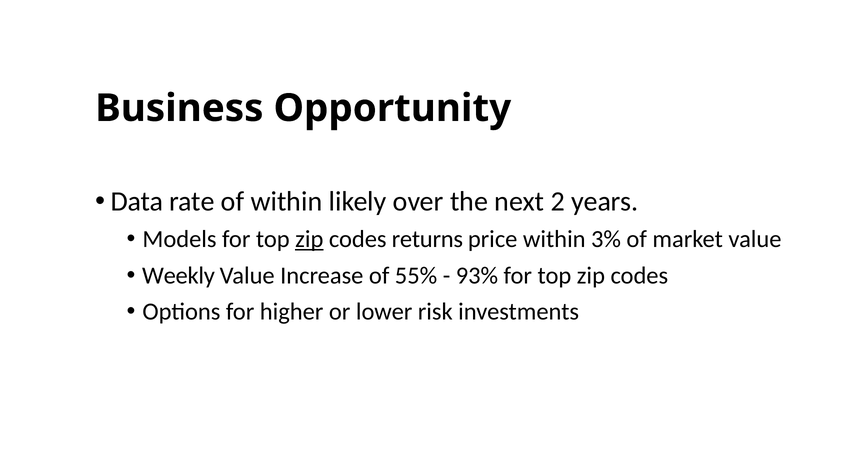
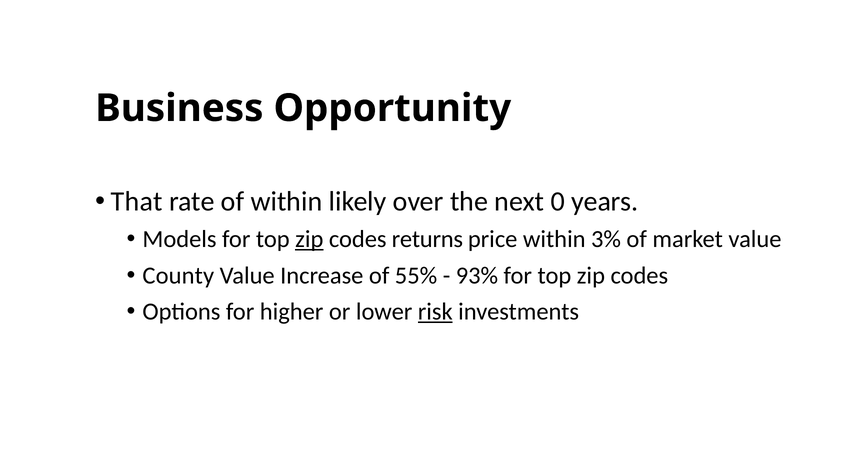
Data: Data -> That
2: 2 -> 0
Weekly: Weekly -> County
risk underline: none -> present
